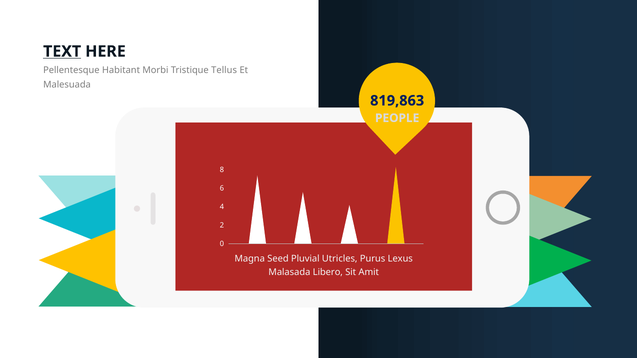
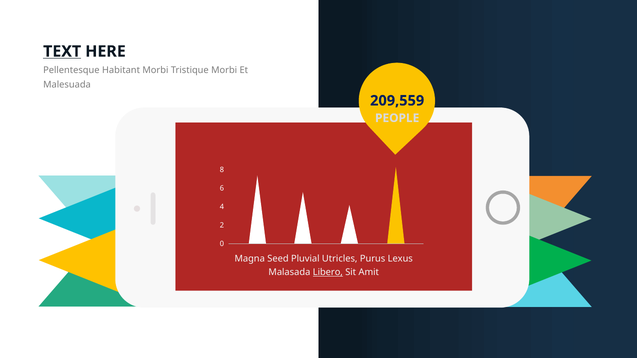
Tristique Tellus: Tellus -> Morbi
819,863: 819,863 -> 209,559
Libero underline: none -> present
